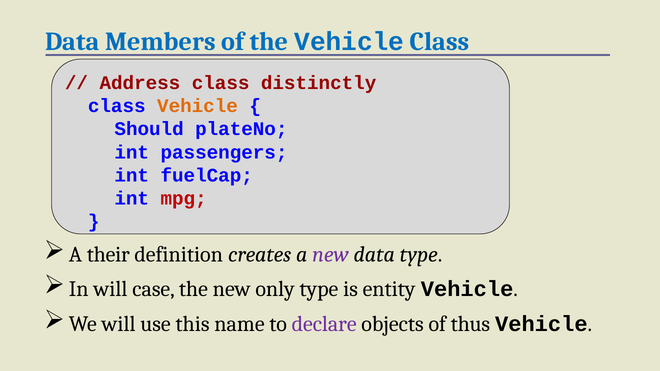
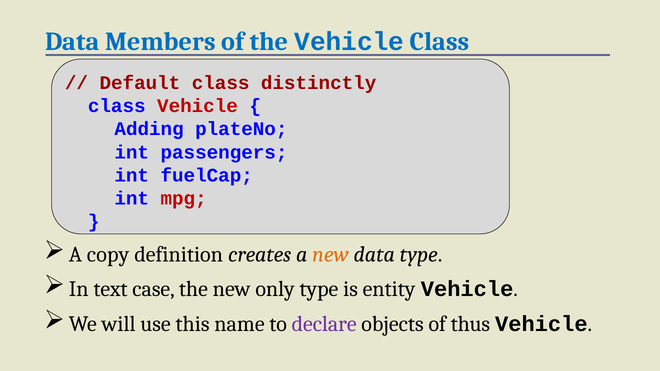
Address: Address -> Default
Vehicle at (197, 106) colour: orange -> red
Should: Should -> Adding
their: their -> copy
new at (330, 255) colour: purple -> orange
In will: will -> text
